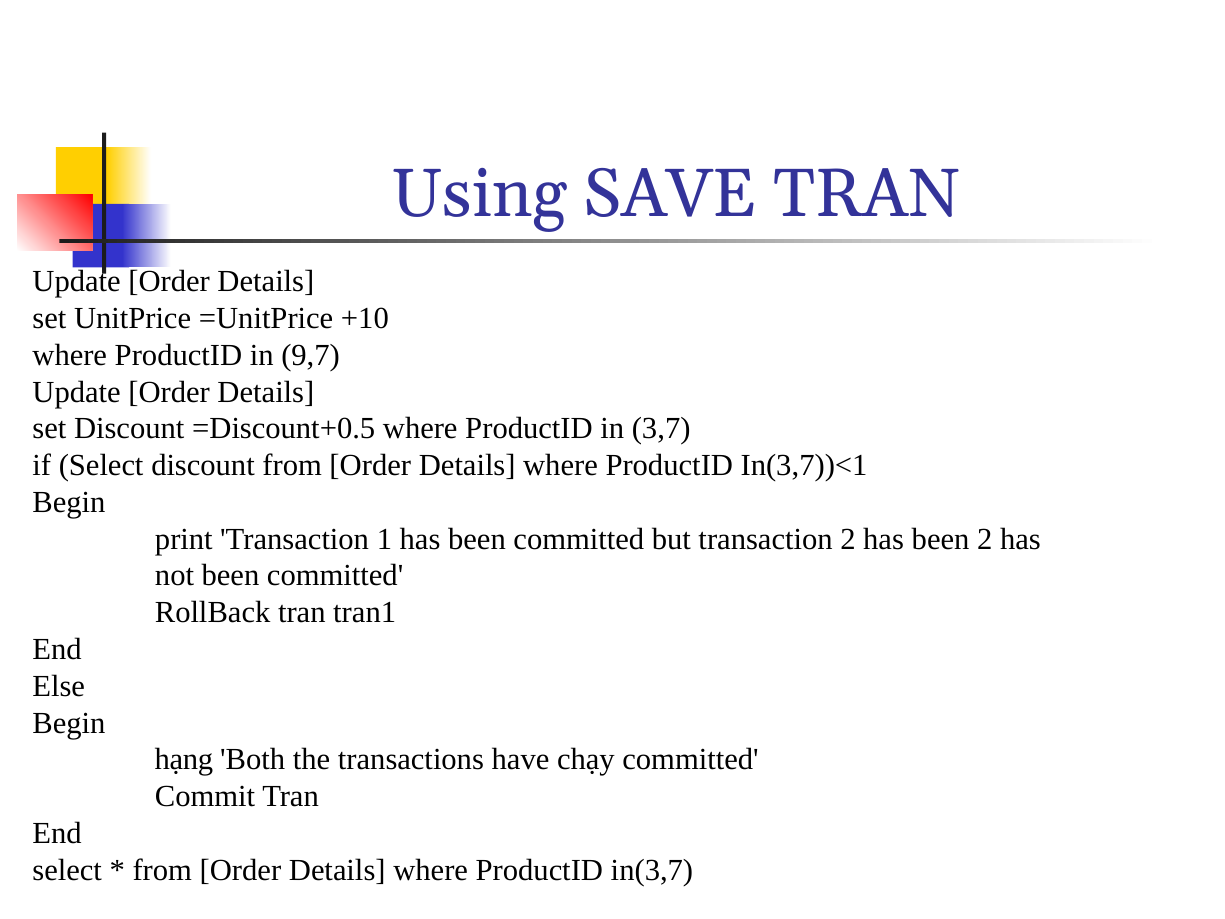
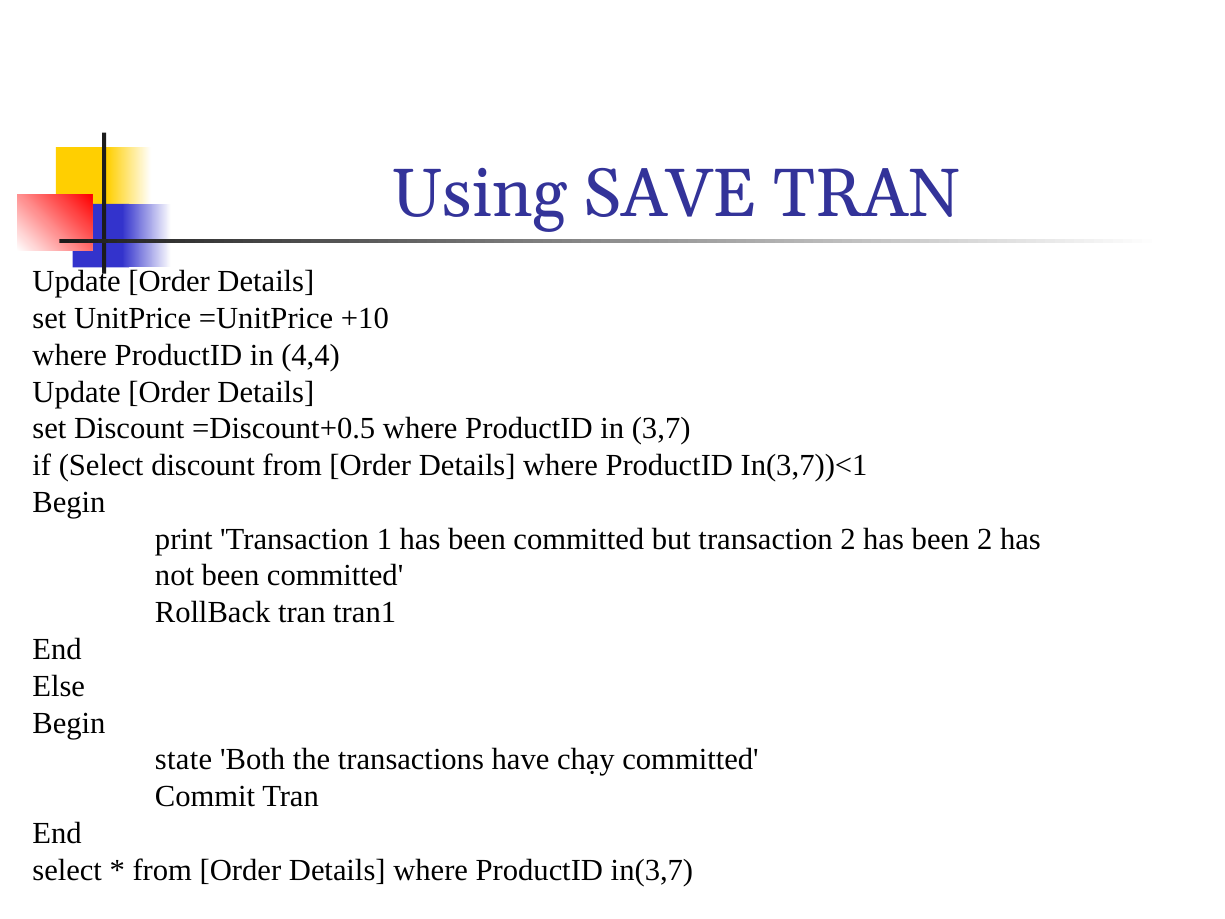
9,7: 9,7 -> 4,4
hạng: hạng -> state
